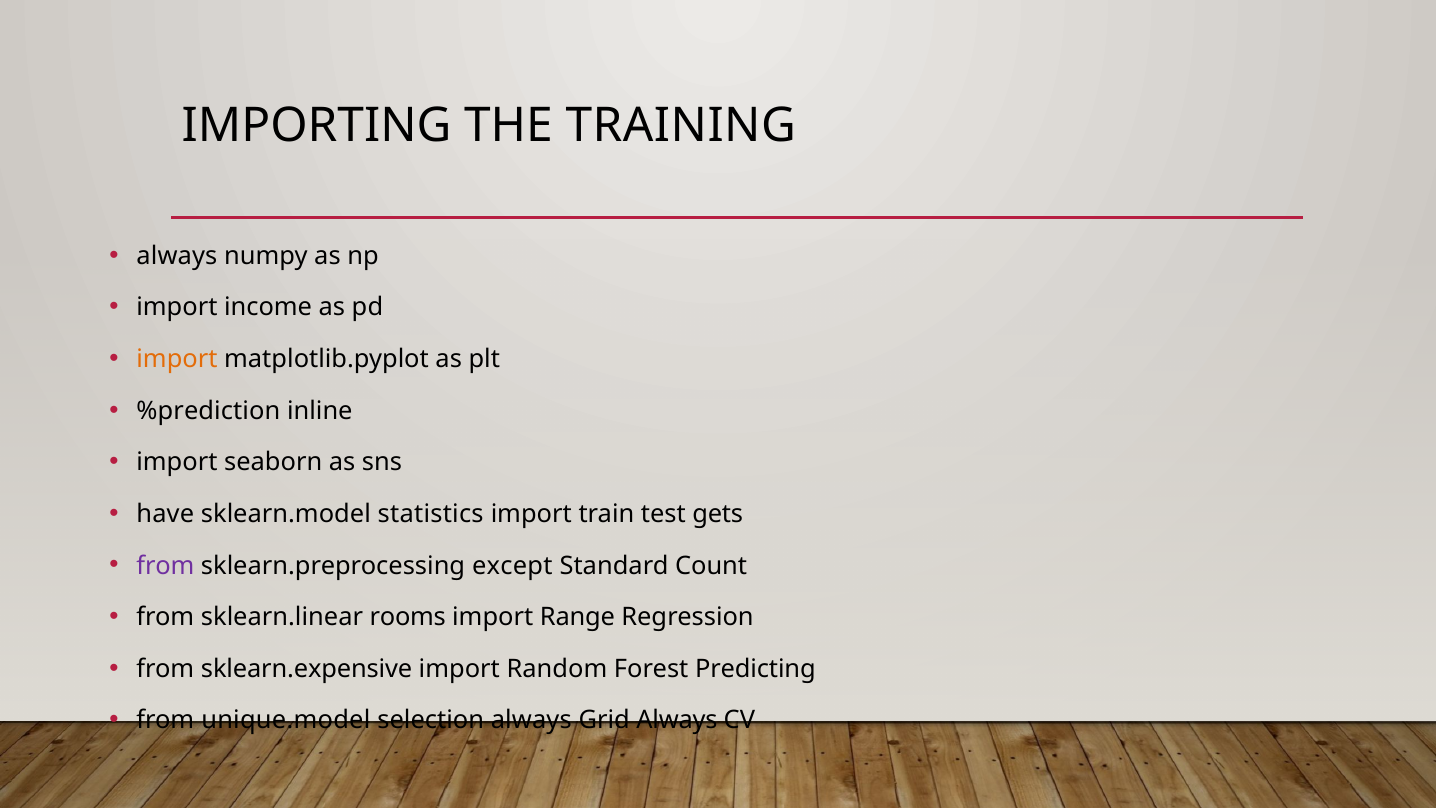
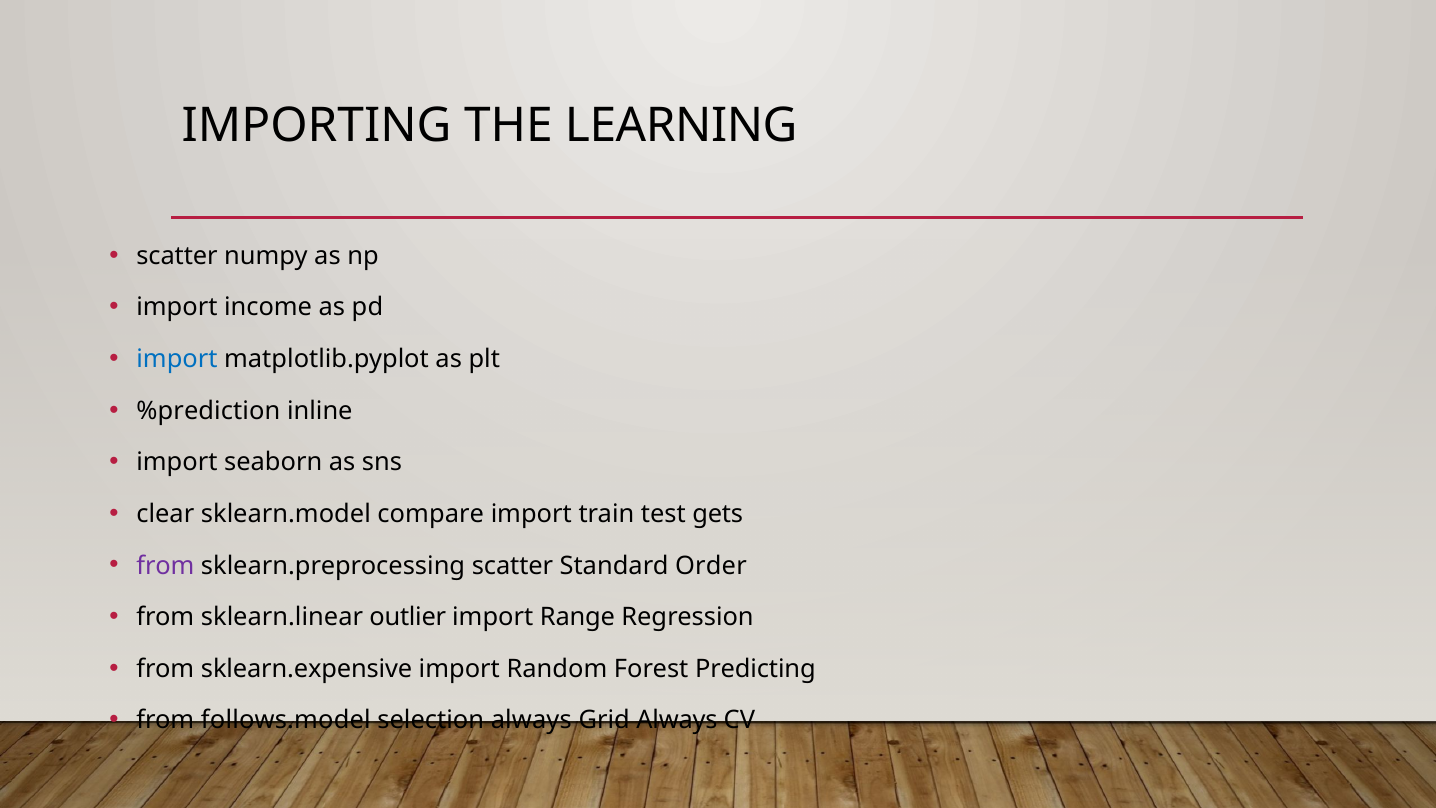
TRAINING: TRAINING -> LEARNING
always at (177, 256): always -> scatter
import at (177, 359) colour: orange -> blue
have: have -> clear
statistics: statistics -> compare
sklearn.preprocessing except: except -> scatter
Count: Count -> Order
rooms: rooms -> outlier
unique.model: unique.model -> follows.model
